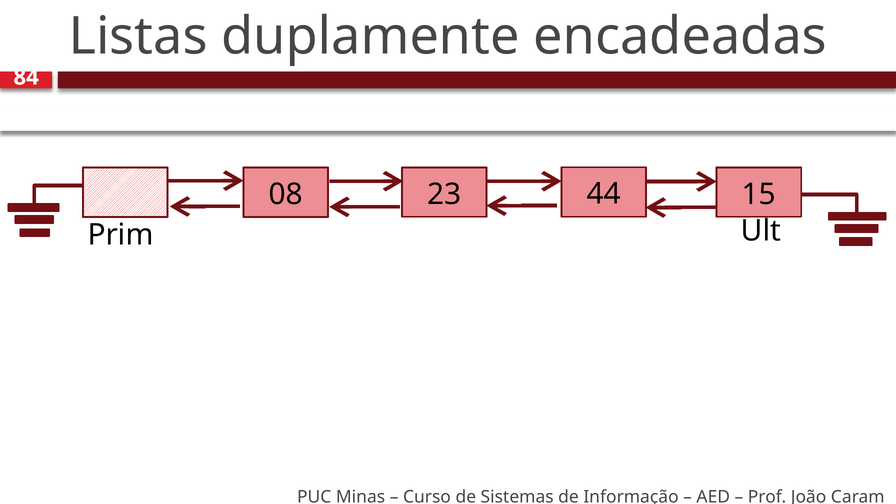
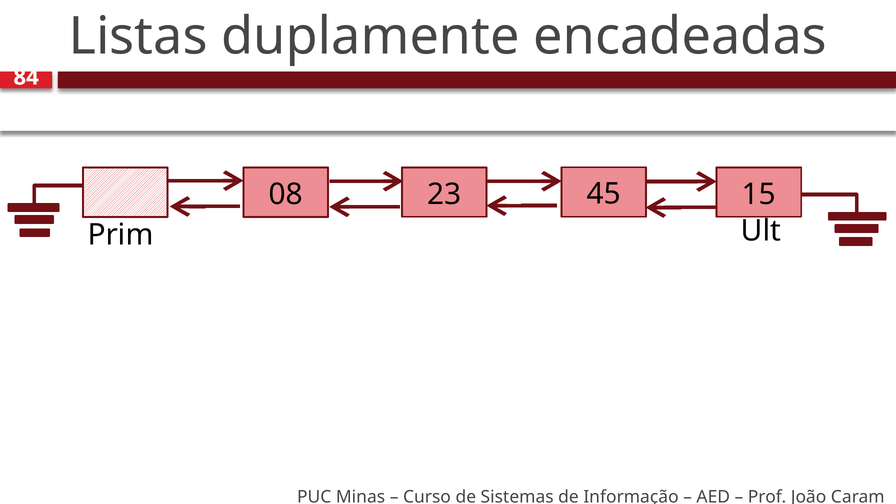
44: 44 -> 45
